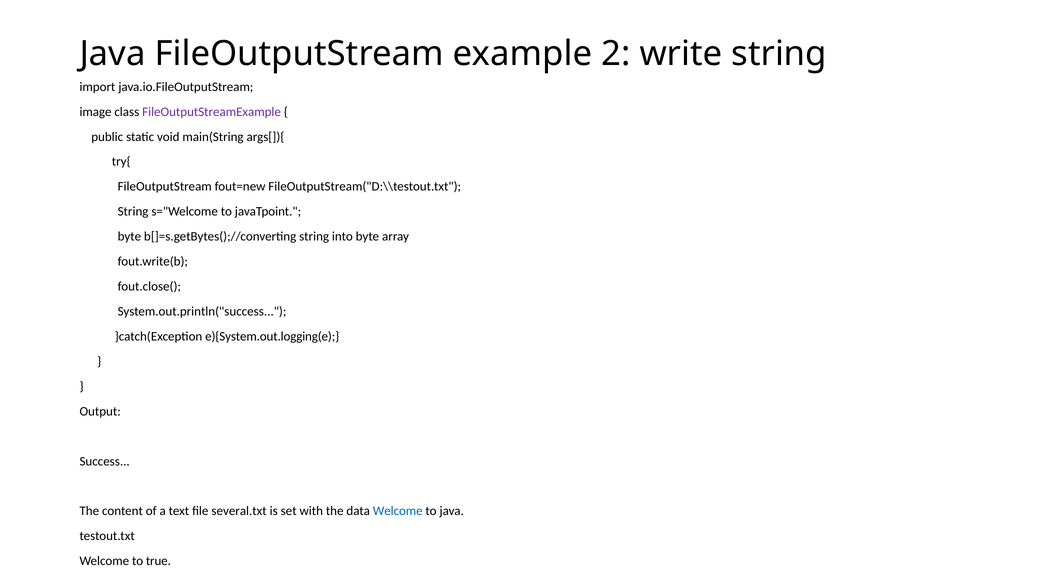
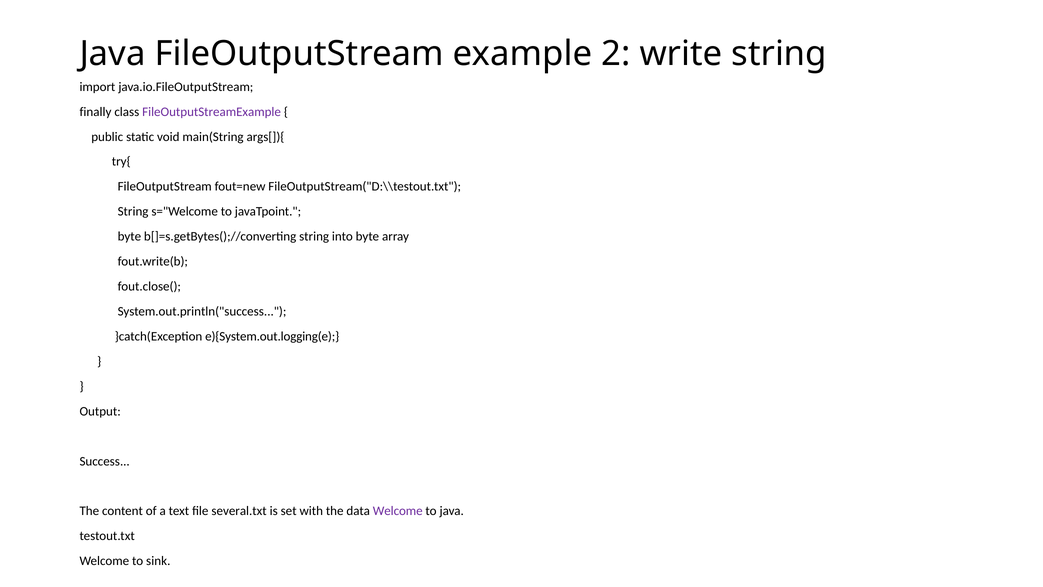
image: image -> finally
Welcome at (398, 511) colour: blue -> purple
true: true -> sink
